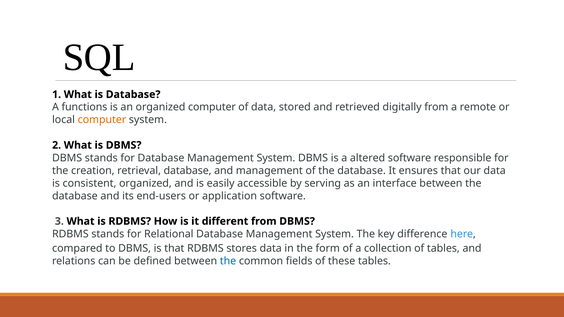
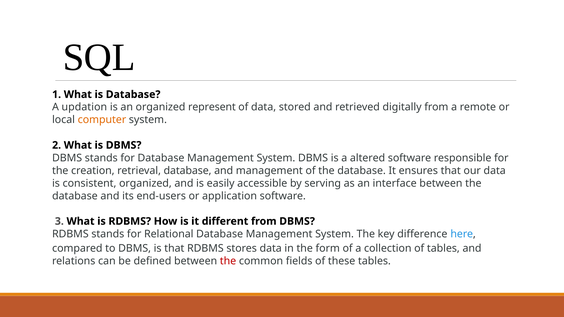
functions: functions -> updation
organized computer: computer -> represent
the at (228, 261) colour: blue -> red
